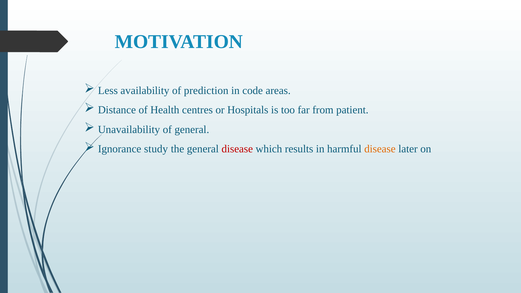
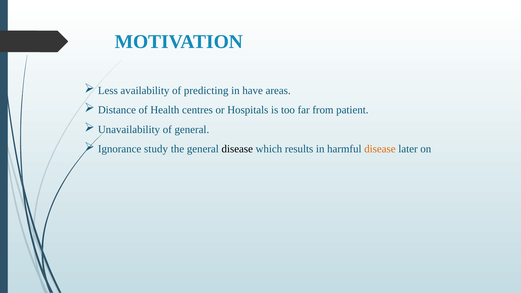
prediction: prediction -> predicting
code: code -> have
disease at (237, 149) colour: red -> black
